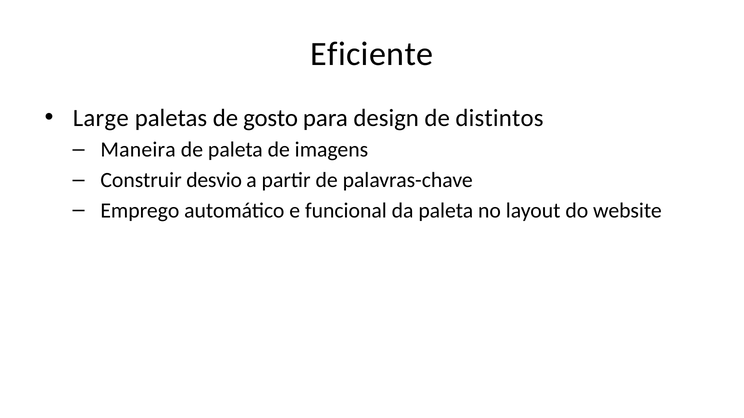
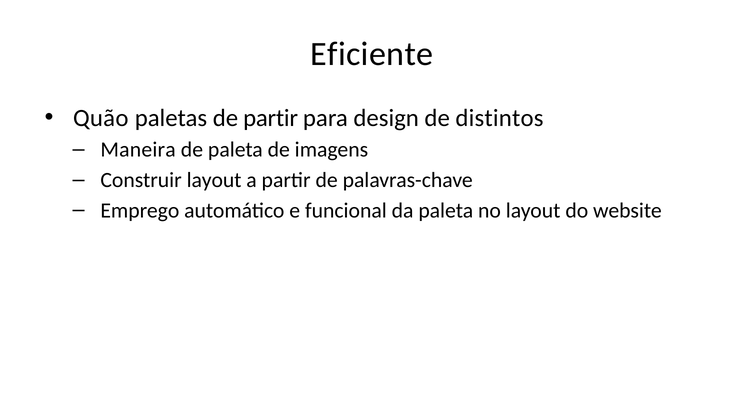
Large: Large -> Quão
de gosto: gosto -> partir
Construir desvio: desvio -> layout
